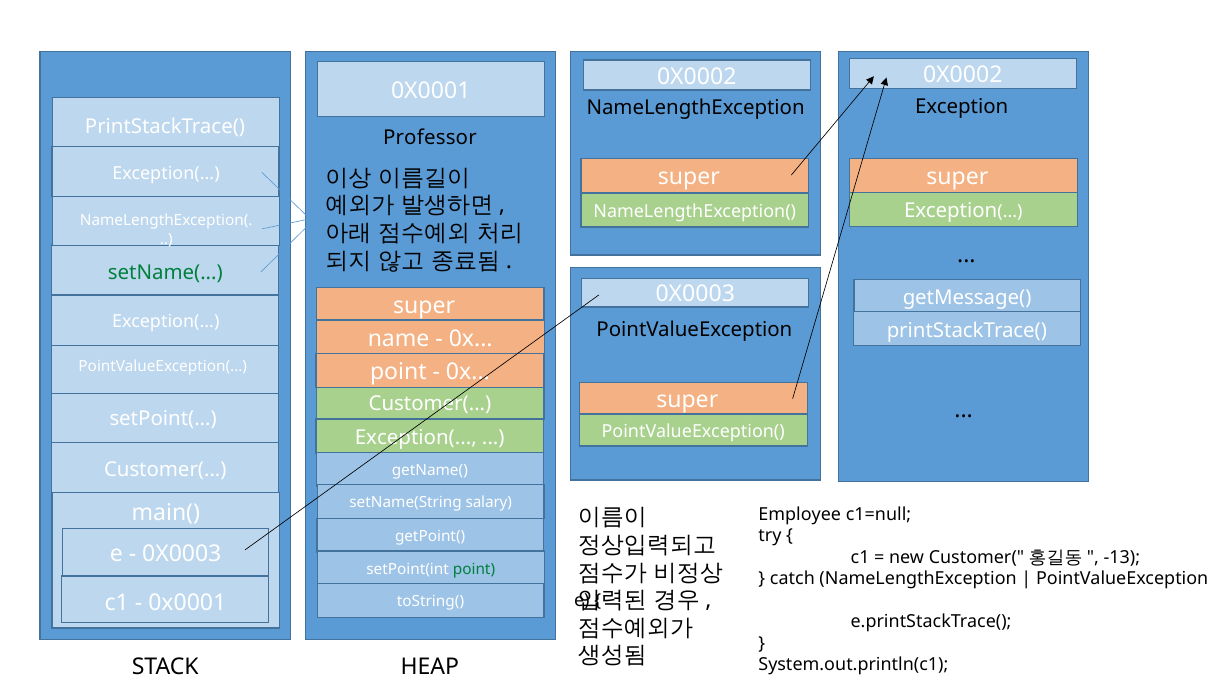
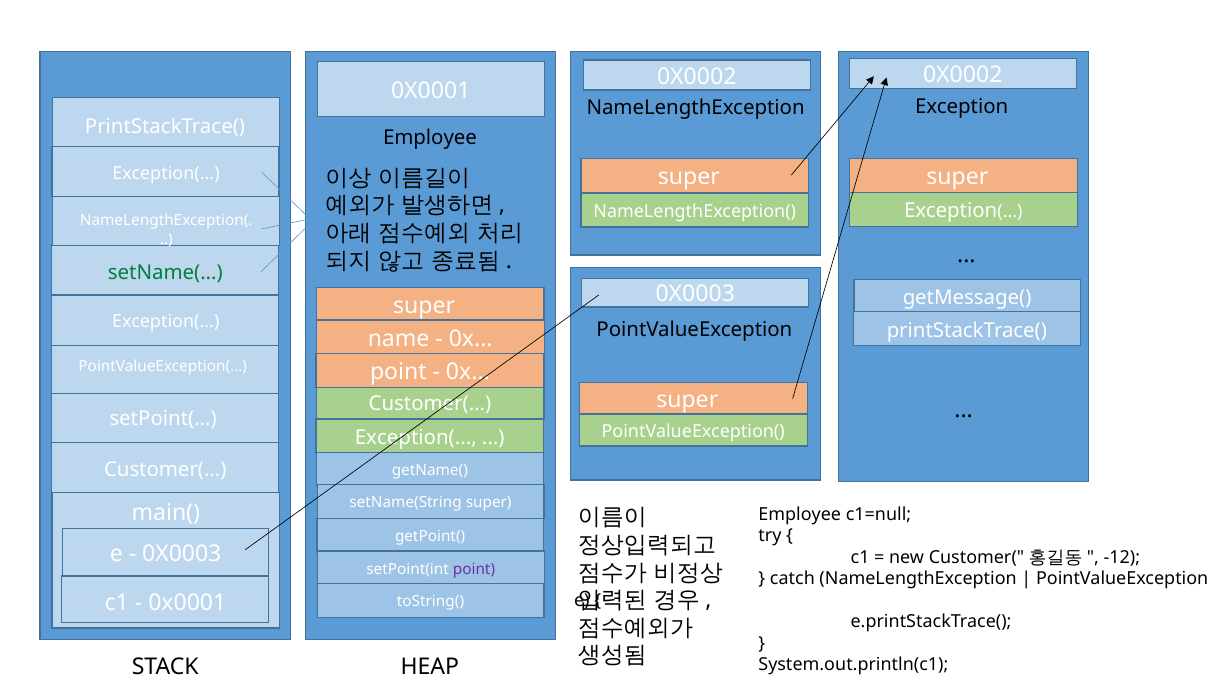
Professor at (430, 138): Professor -> Employee
setName(String salary: salary -> super
-13: -13 -> -12
point at (474, 569) colour: green -> purple
